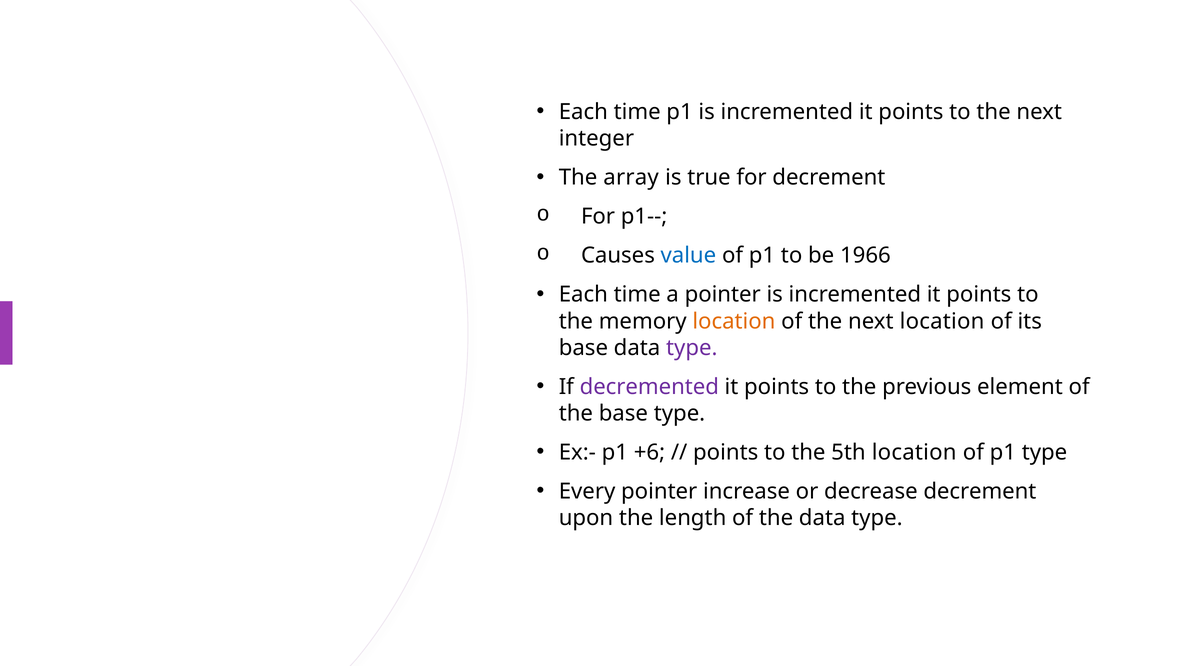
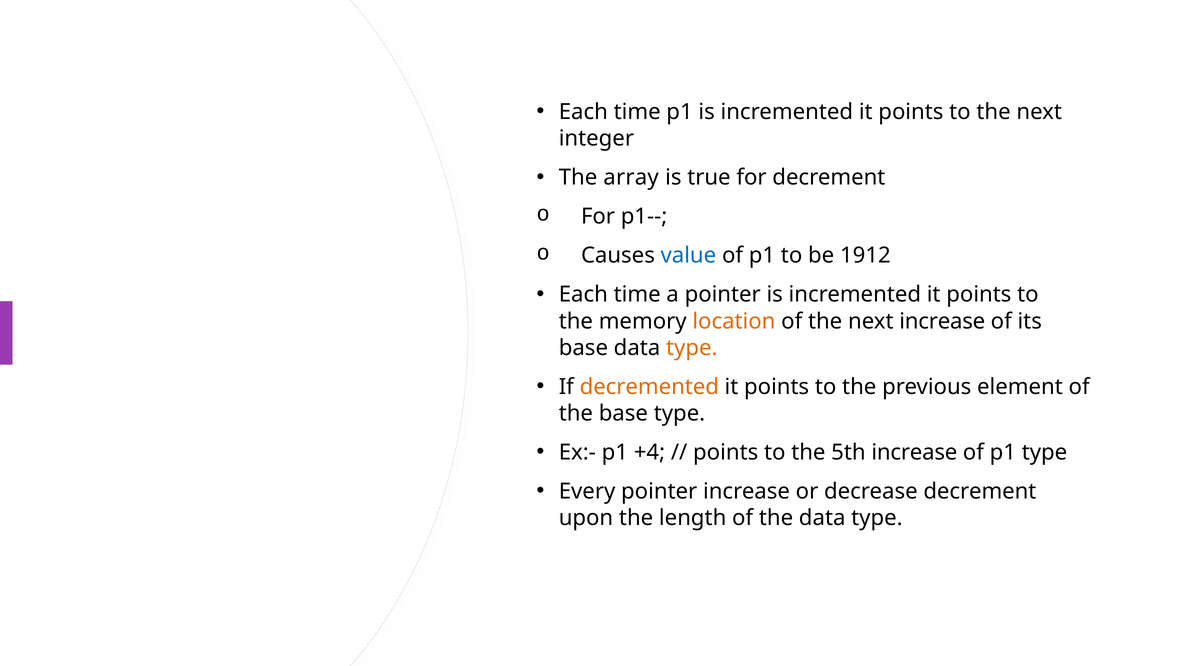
1966: 1966 -> 1912
next location: location -> increase
type at (692, 348) colour: purple -> orange
decremented colour: purple -> orange
+6: +6 -> +4
5th location: location -> increase
